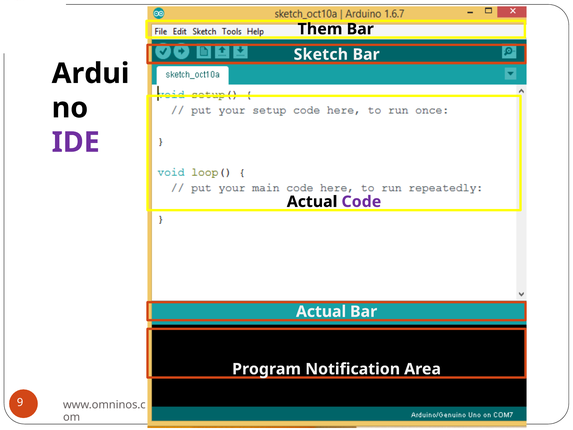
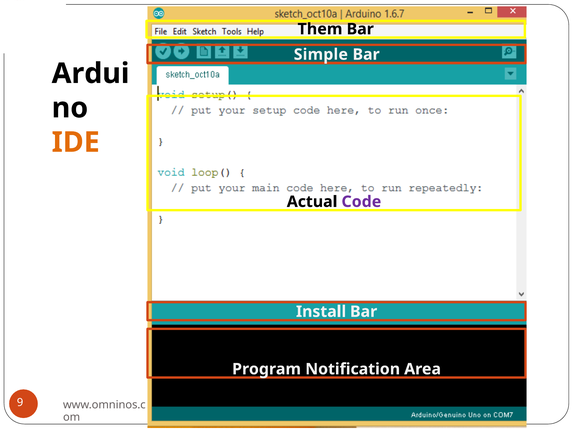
Sketch: Sketch -> Simple
IDE colour: purple -> orange
Actual at (321, 311): Actual -> Install
